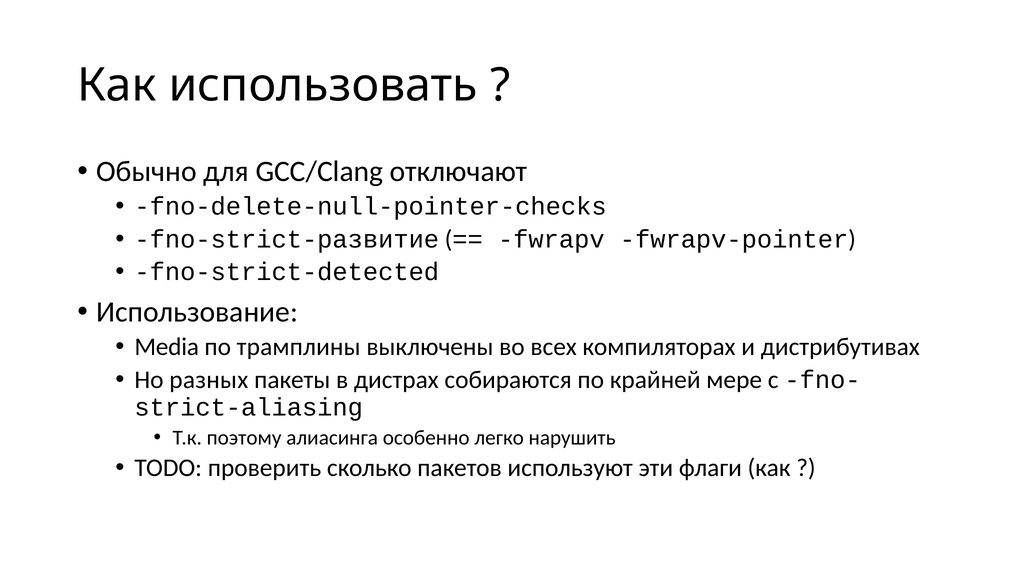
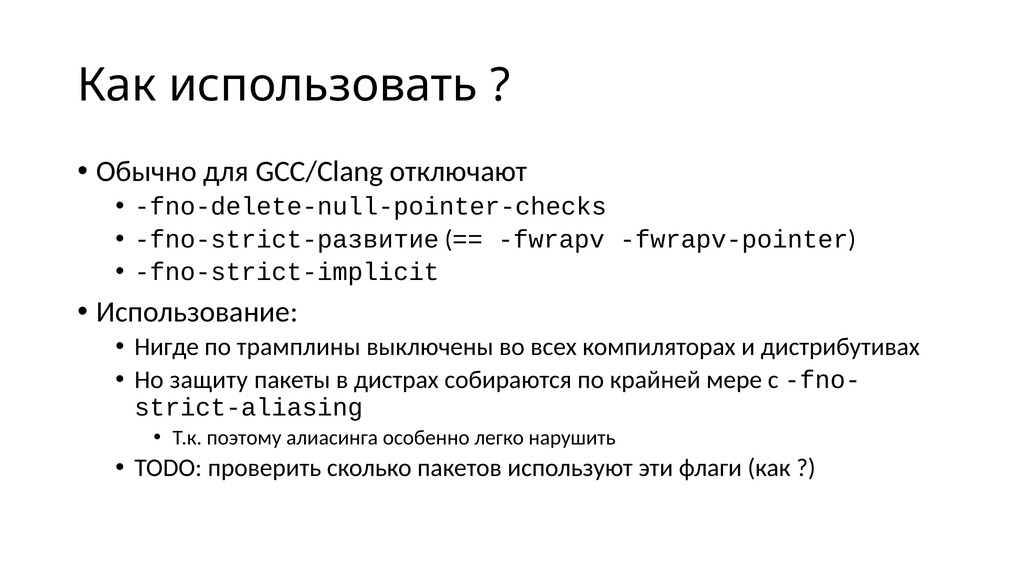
fno-strict-detected: fno-strict-detected -> fno-strict-implicit
Media: Media -> Нигде
разных: разных -> защиту
